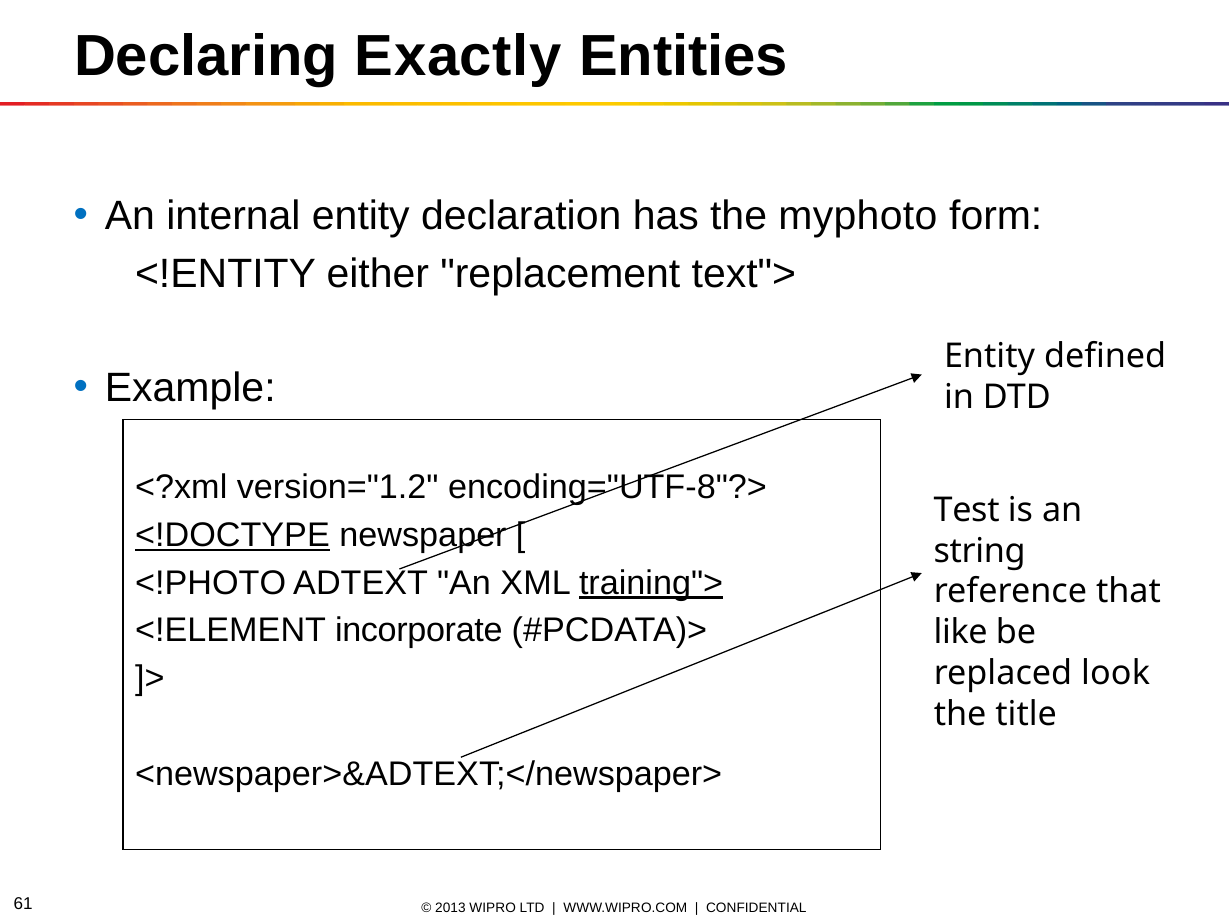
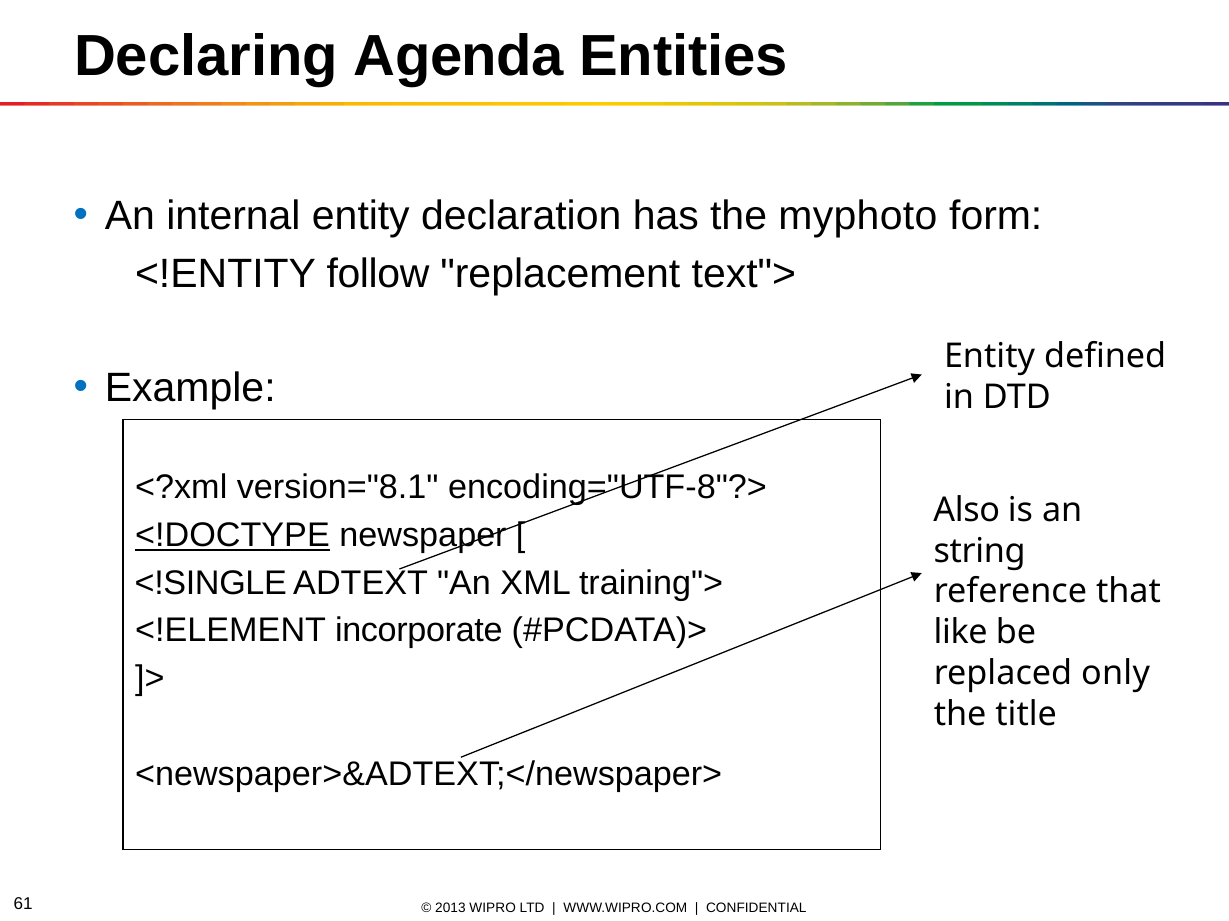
Exactly: Exactly -> Agenda
either: either -> follow
version="1.2: version="1.2 -> version="8.1
Test: Test -> Also
<!PHOTO: <!PHOTO -> <!SINGLE
training"> underline: present -> none
look: look -> only
